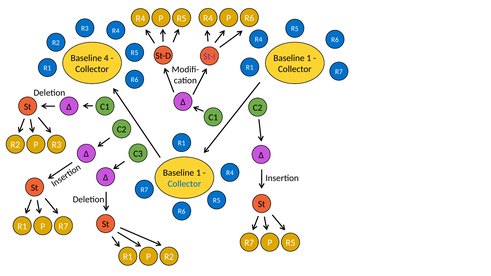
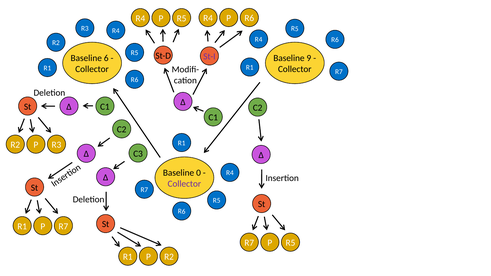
4: 4 -> 6
1 at (309, 58): 1 -> 9
1 at (199, 173): 1 -> 0
Collector at (184, 184) colour: blue -> purple
